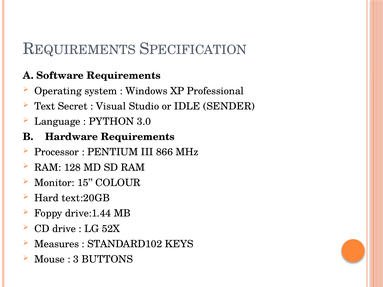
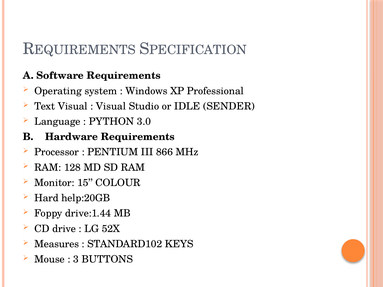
Text Secret: Secret -> Visual
text:20GB: text:20GB -> help:20GB
